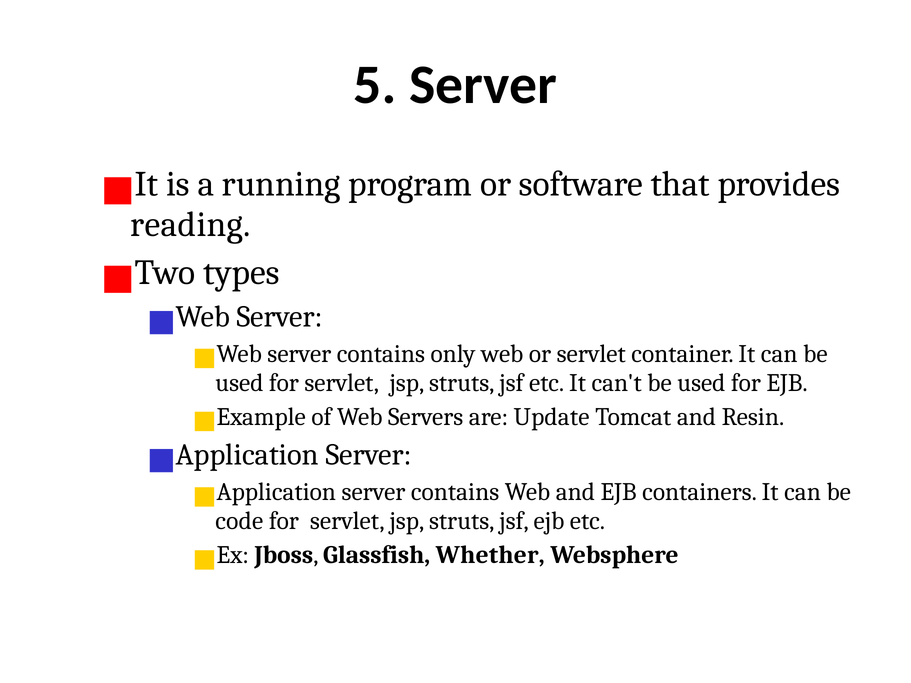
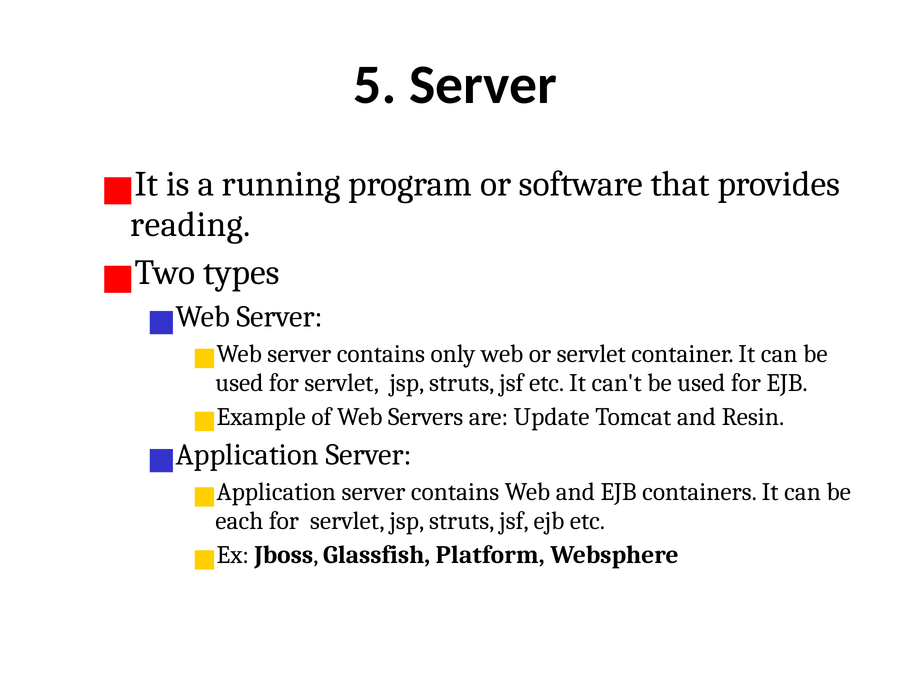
code: code -> each
Whether: Whether -> Platform
